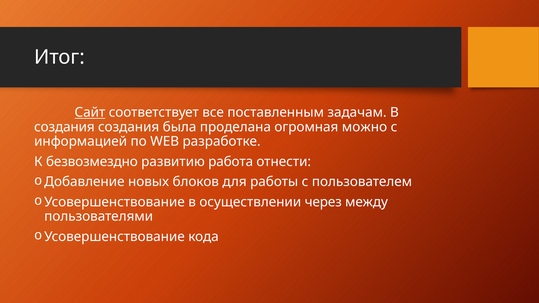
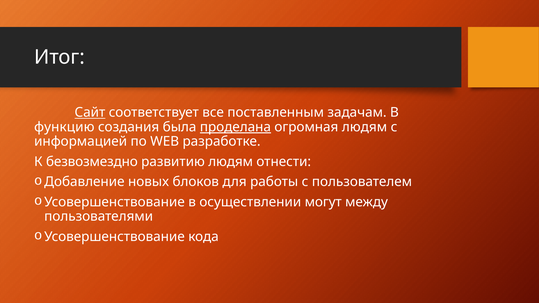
создания at (64, 127): создания -> функцию
проделана underline: none -> present
огромная можно: можно -> людям
развитию работа: работа -> людям
через: через -> могут
